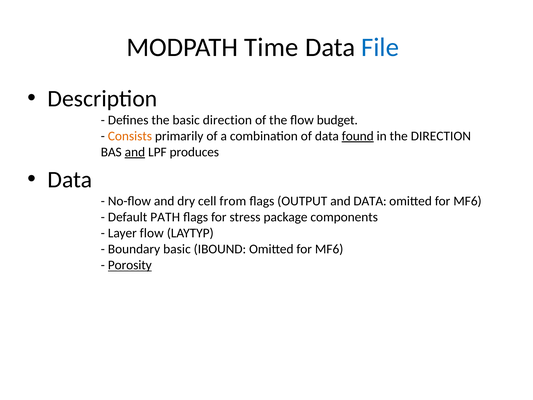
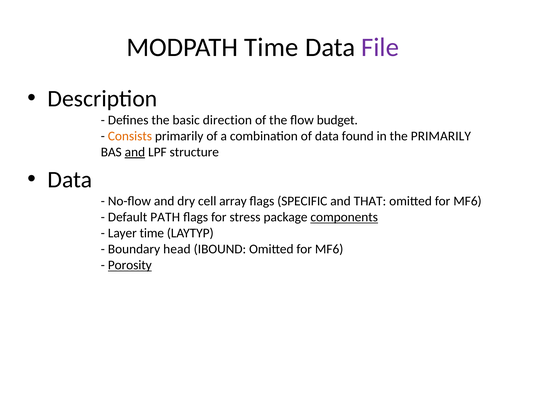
File colour: blue -> purple
found underline: present -> none
the DIRECTION: DIRECTION -> PRIMARILY
produces: produces -> structure
from: from -> array
OUTPUT: OUTPUT -> SPECIFIC
and DATA: DATA -> THAT
components underline: none -> present
Layer flow: flow -> time
Boundary basic: basic -> head
